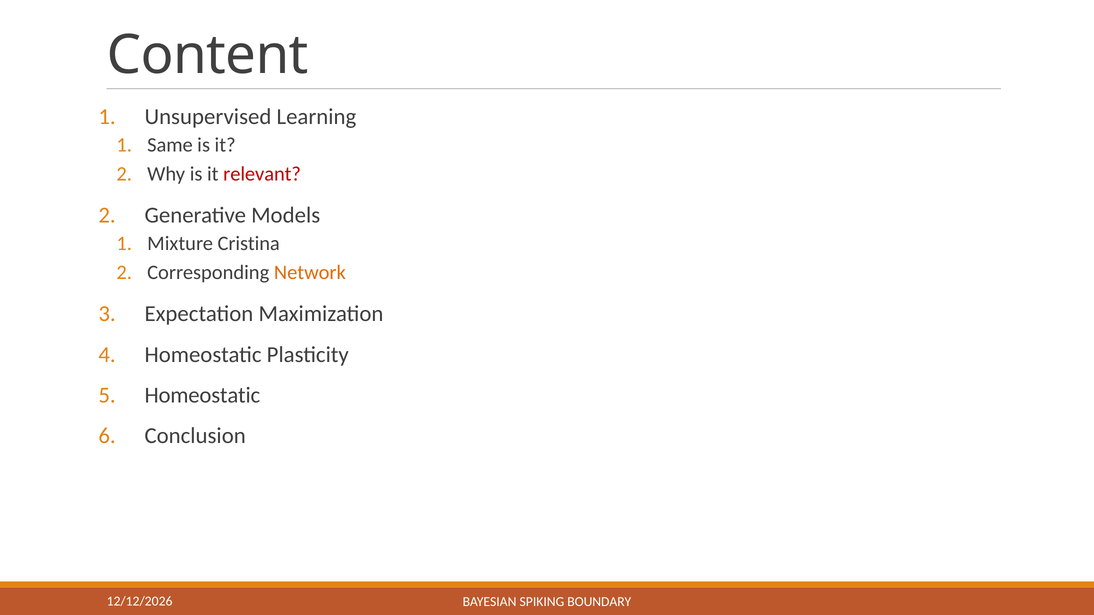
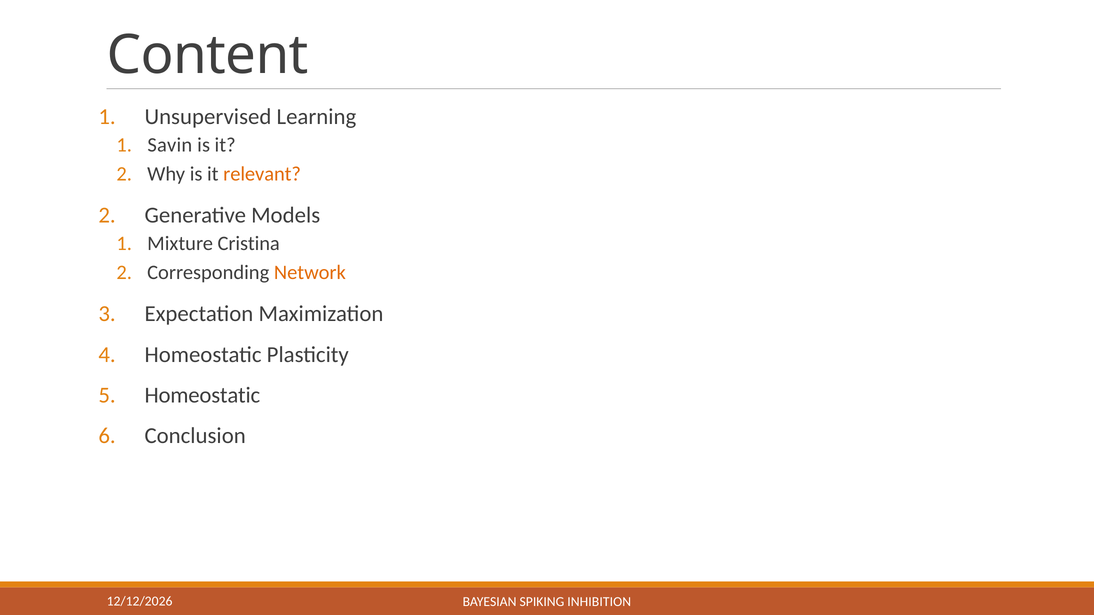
Same: Same -> Savin
relevant colour: red -> orange
BOUNDARY: BOUNDARY -> INHIBITION
